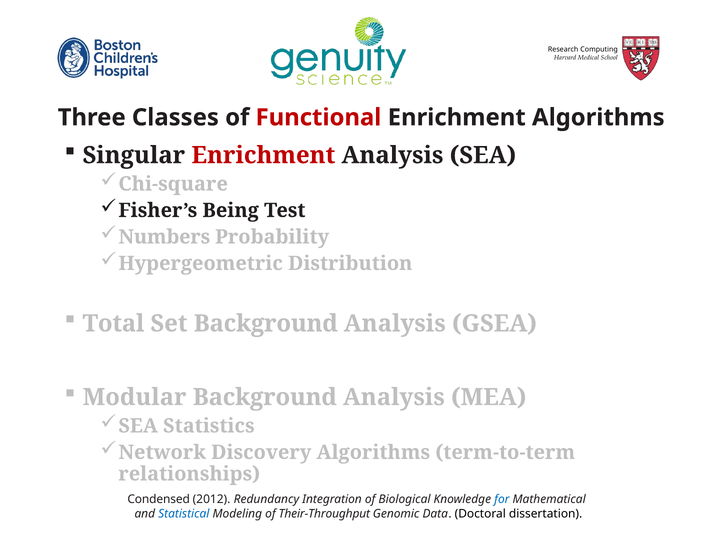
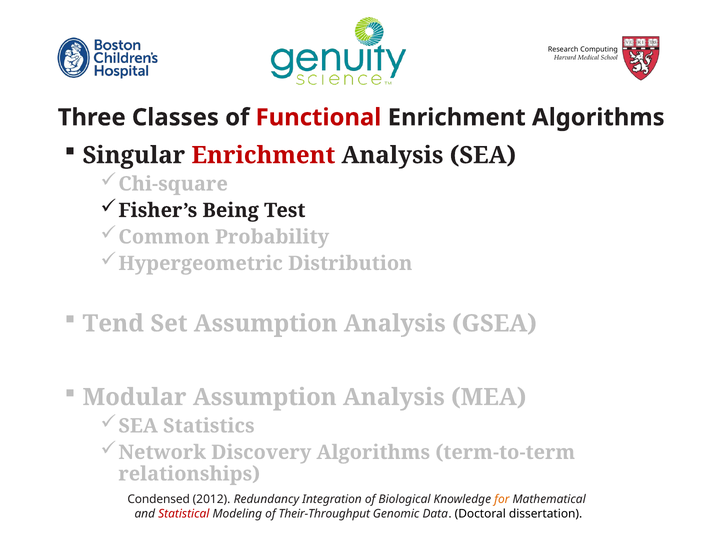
Numbers: Numbers -> Common
Total: Total -> Tend
Set Background: Background -> Assumption
Modular Background: Background -> Assumption
for colour: blue -> orange
Statistical colour: blue -> red
